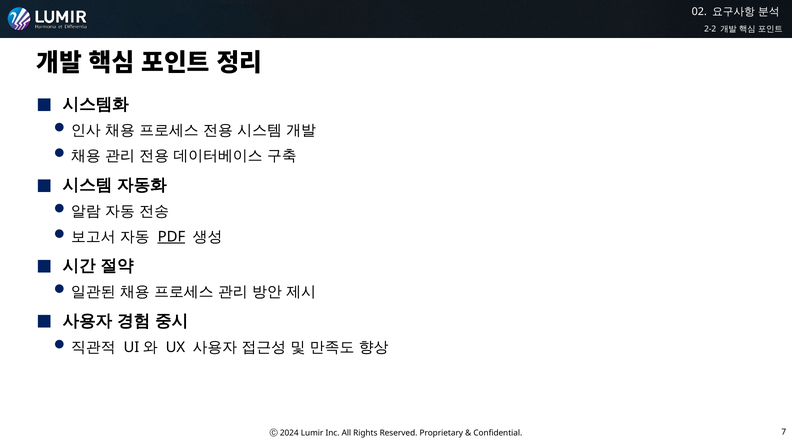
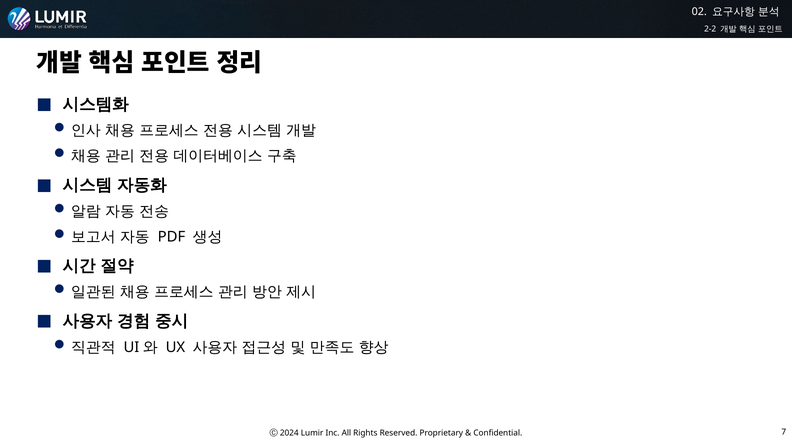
PDF underline: present -> none
